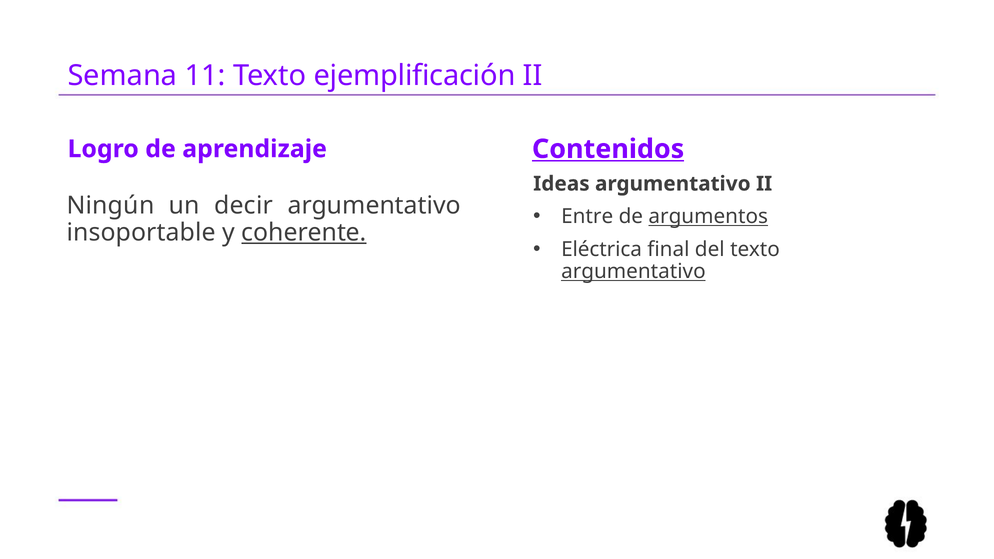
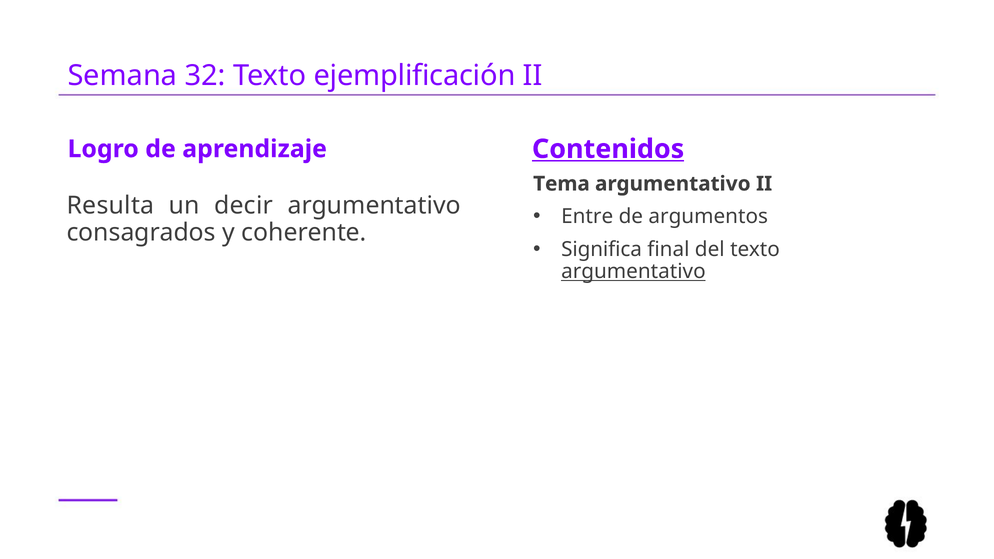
11: 11 -> 32
Ideas: Ideas -> Tema
Ningún: Ningún -> Resulta
argumentos underline: present -> none
insoportable: insoportable -> consagrados
coherente underline: present -> none
Eléctrica: Eléctrica -> Significa
